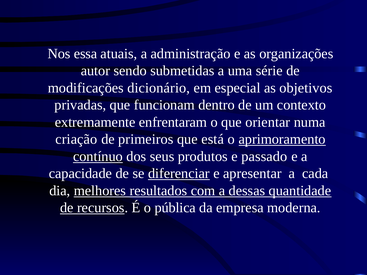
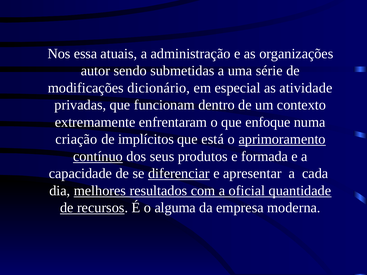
objetivos: objetivos -> atividade
orientar: orientar -> enfoque
primeiros: primeiros -> implícitos
passado: passado -> formada
dessas: dessas -> oficial
pública: pública -> alguma
